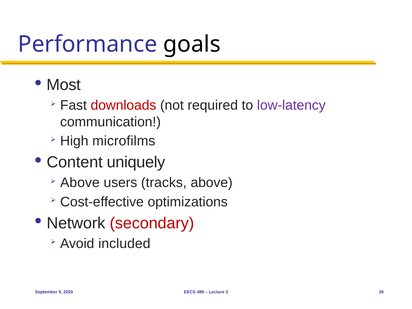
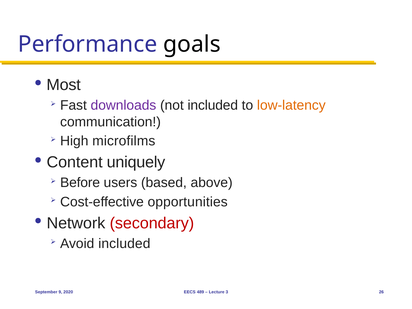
downloads colour: red -> purple
not required: required -> included
low-latency colour: purple -> orange
Above at (80, 183): Above -> Before
tracks: tracks -> based
optimizations: optimizations -> opportunities
